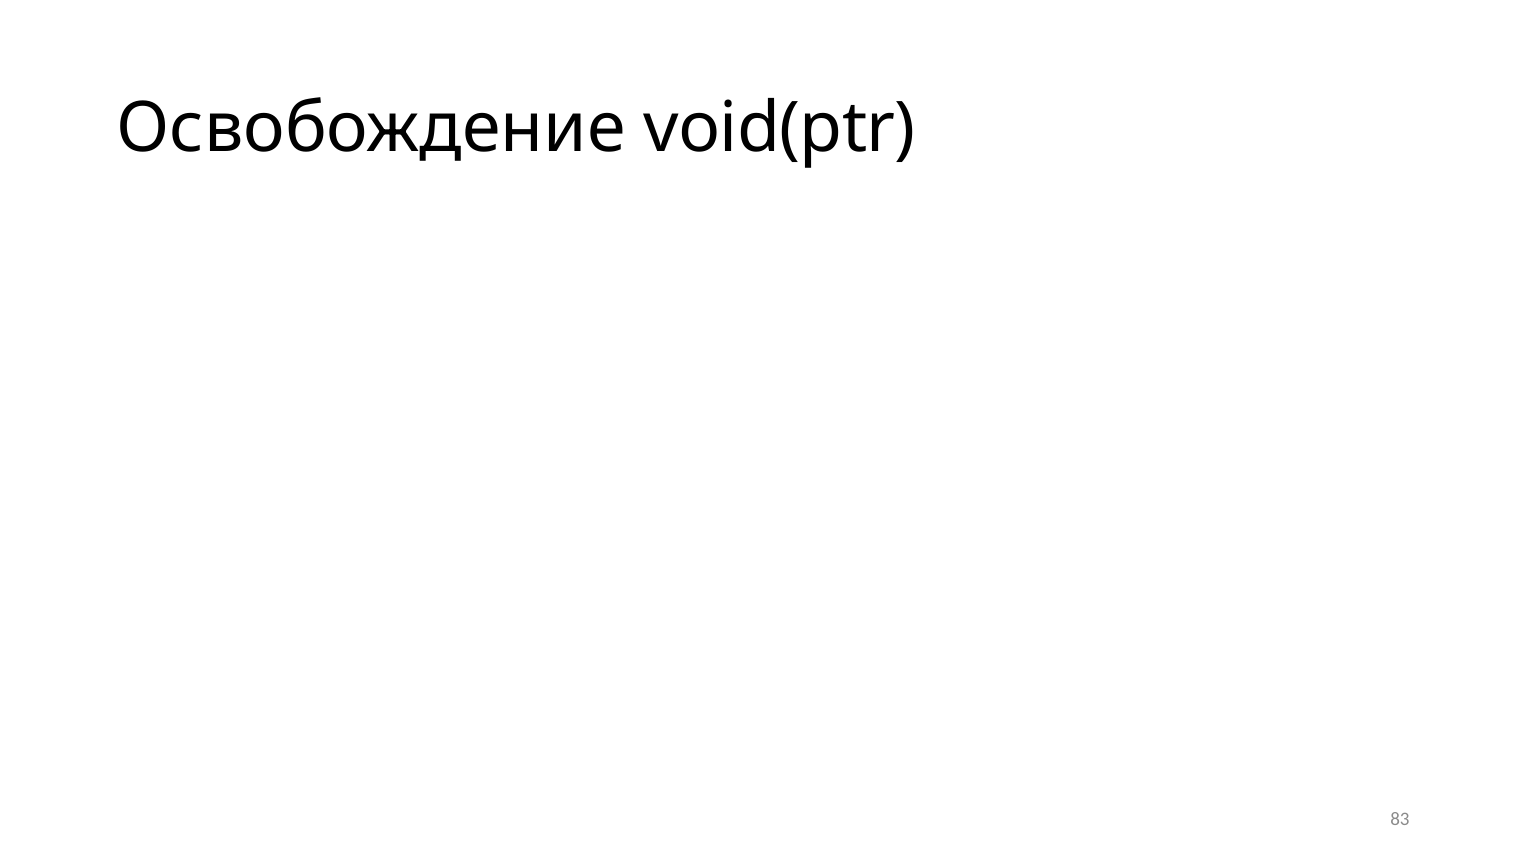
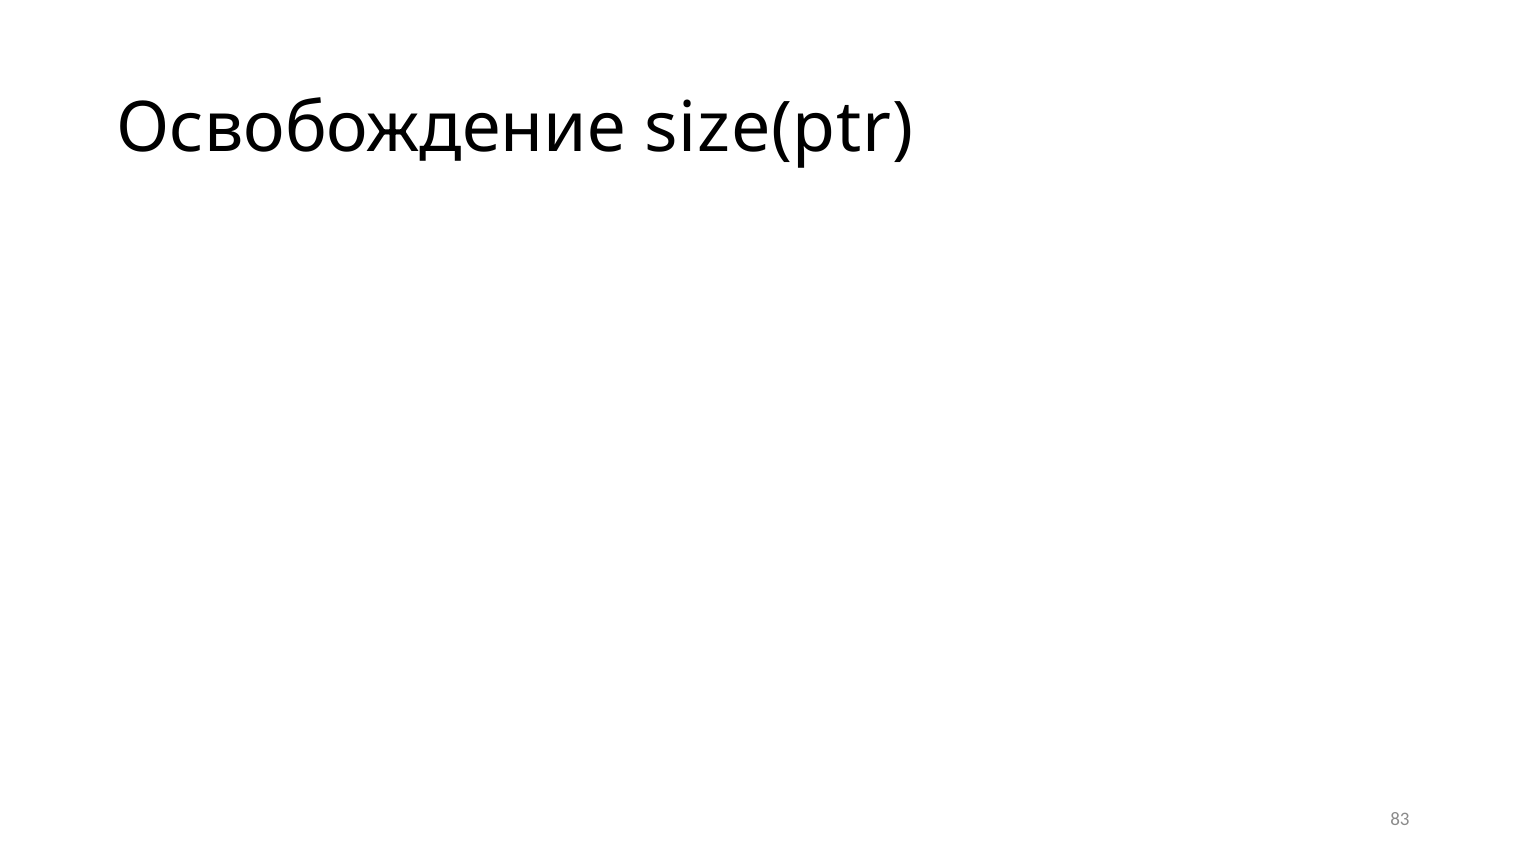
void(ptr: void(ptr -> size(ptr
